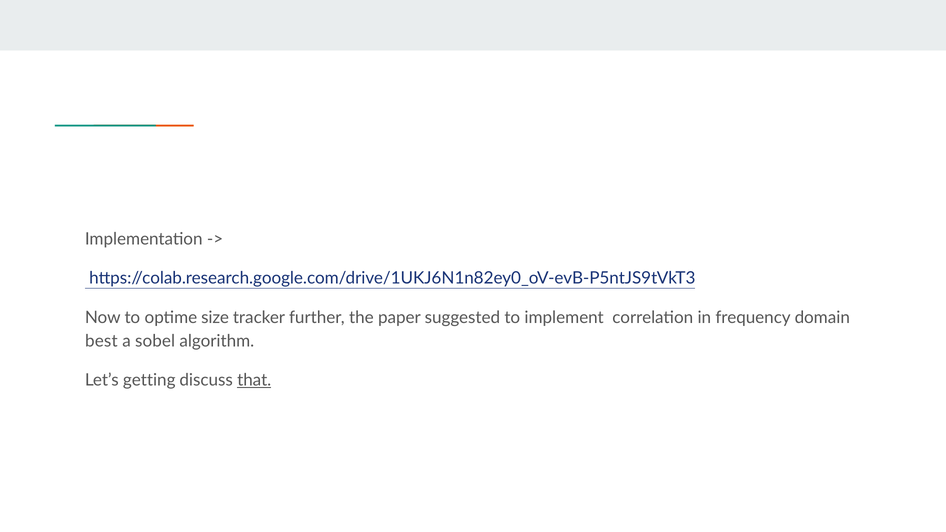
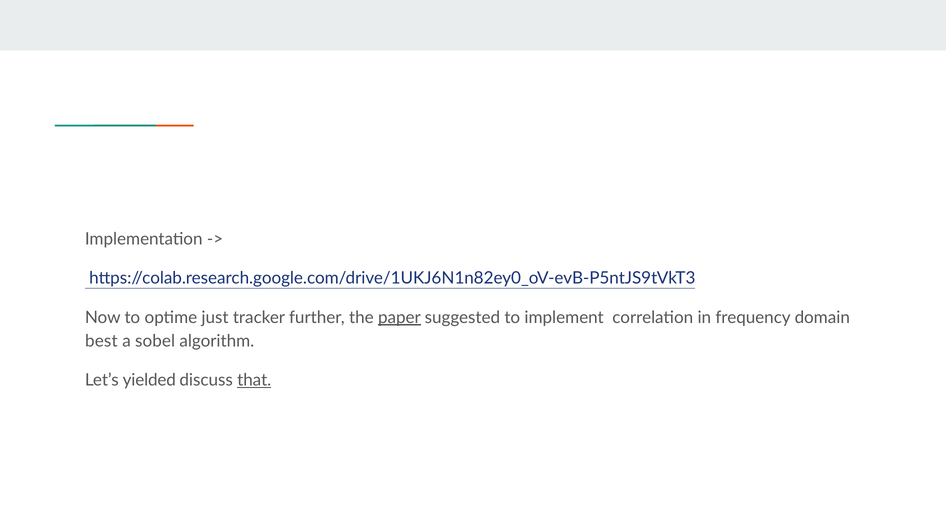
size: size -> just
paper underline: none -> present
getting: getting -> yielded
